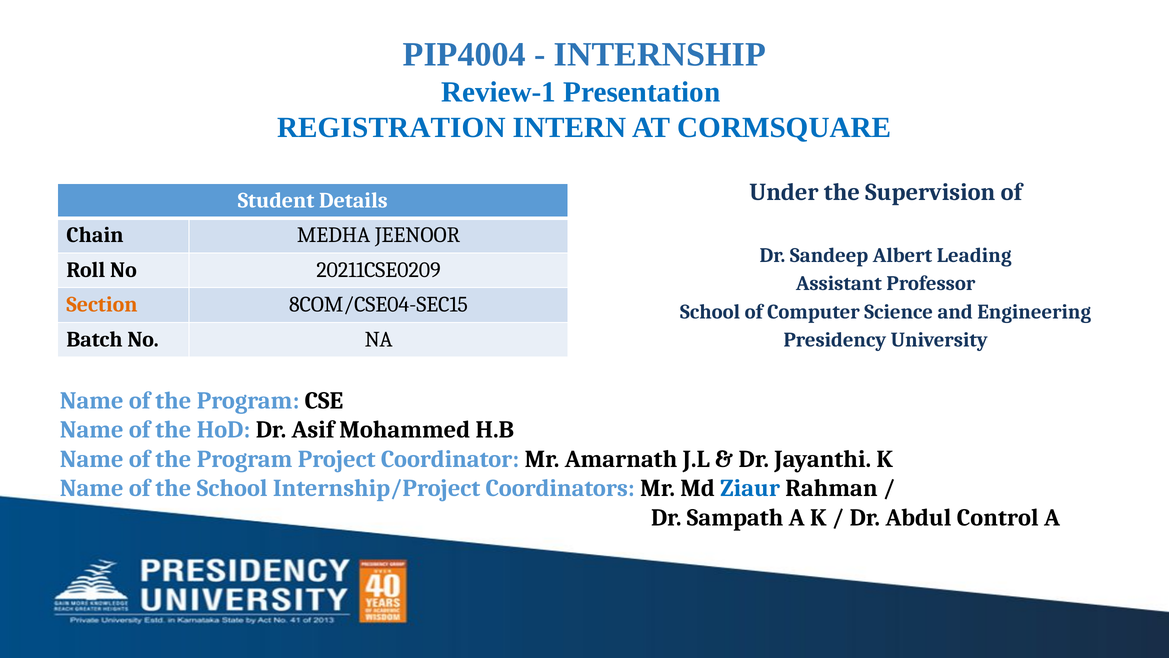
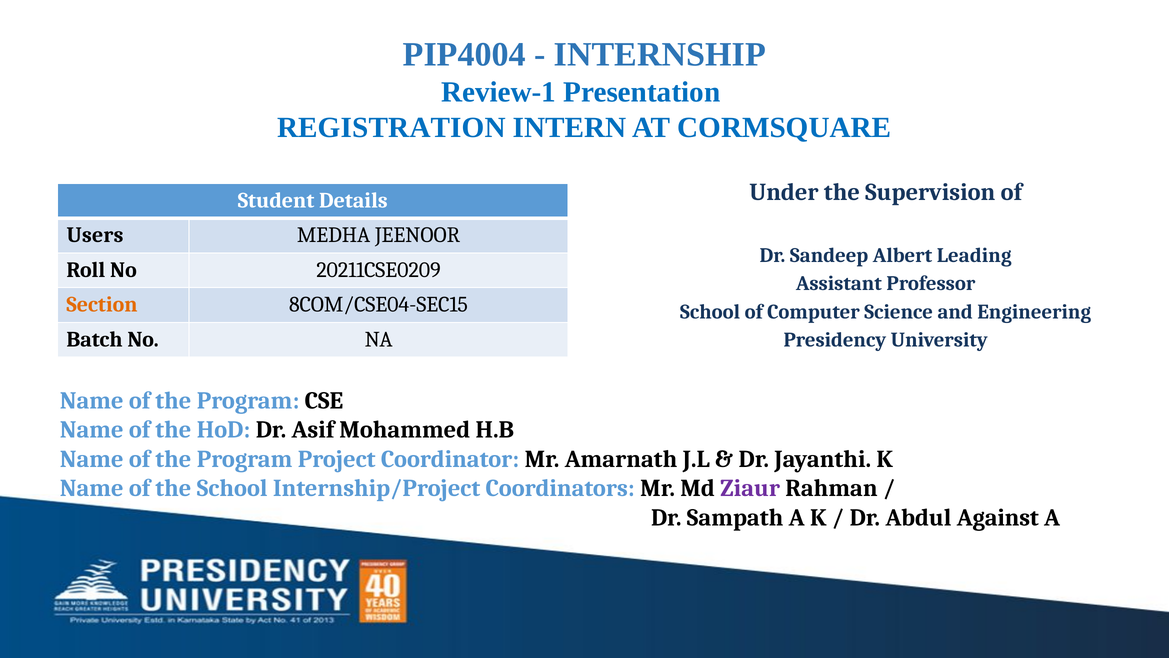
Chain: Chain -> Users
Ziaur colour: blue -> purple
Control: Control -> Against
